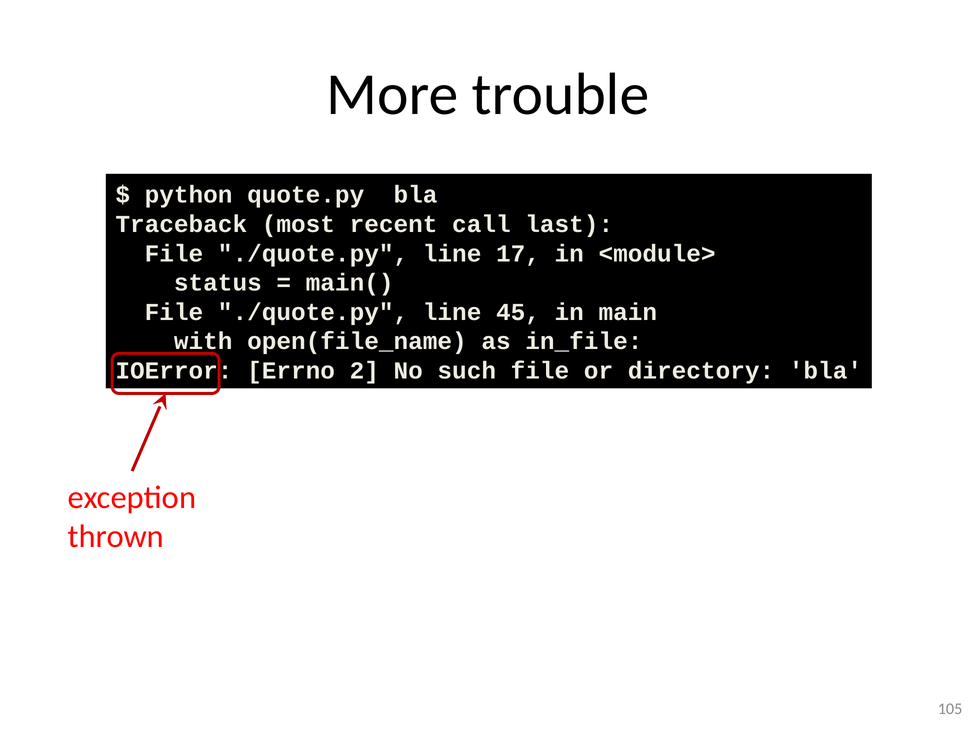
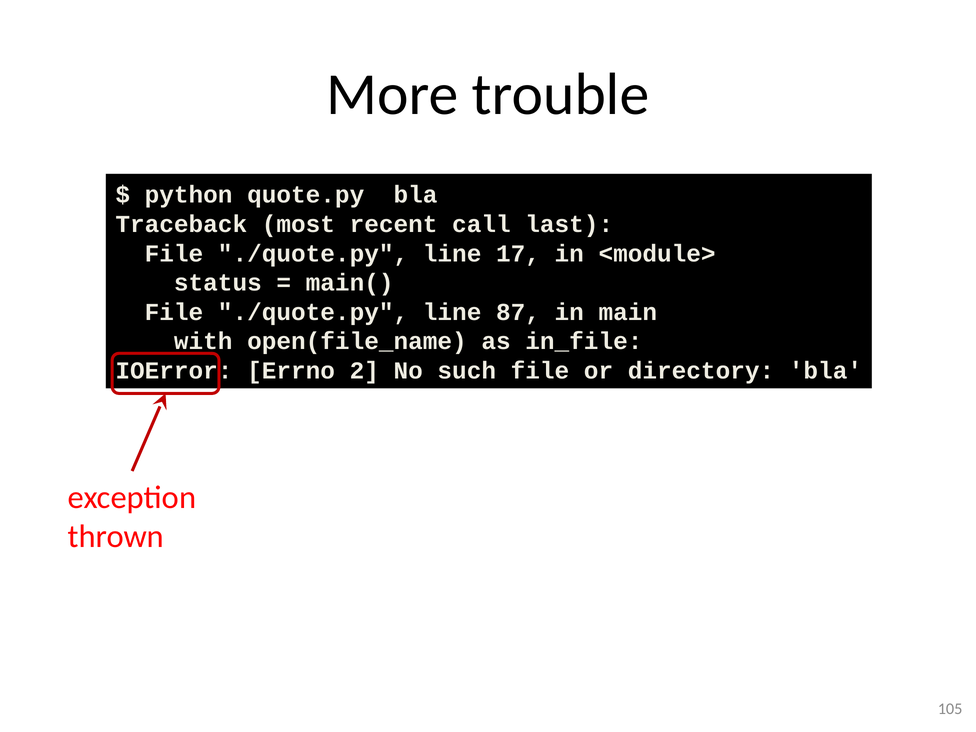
45: 45 -> 87
